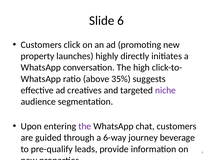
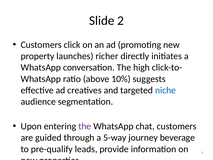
6: 6 -> 2
highly: highly -> richer
35%: 35% -> 10%
niche colour: purple -> blue
6-way: 6-way -> 5-way
